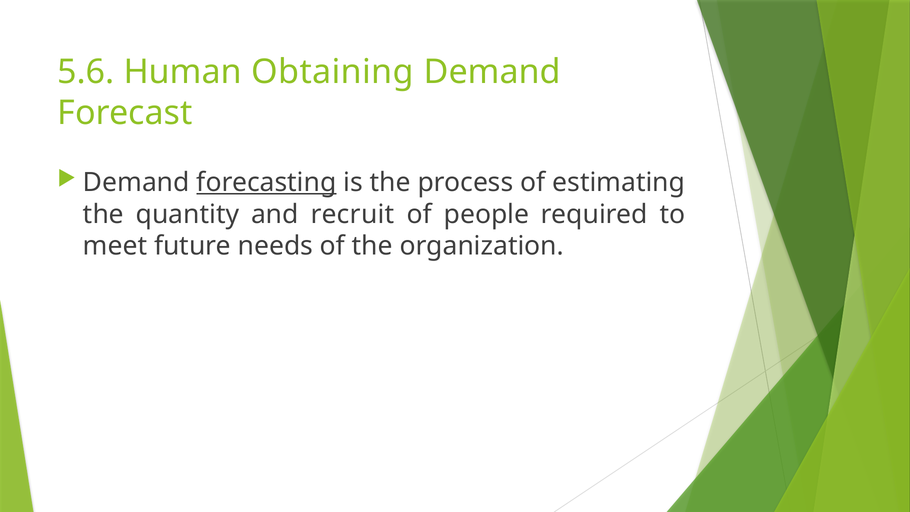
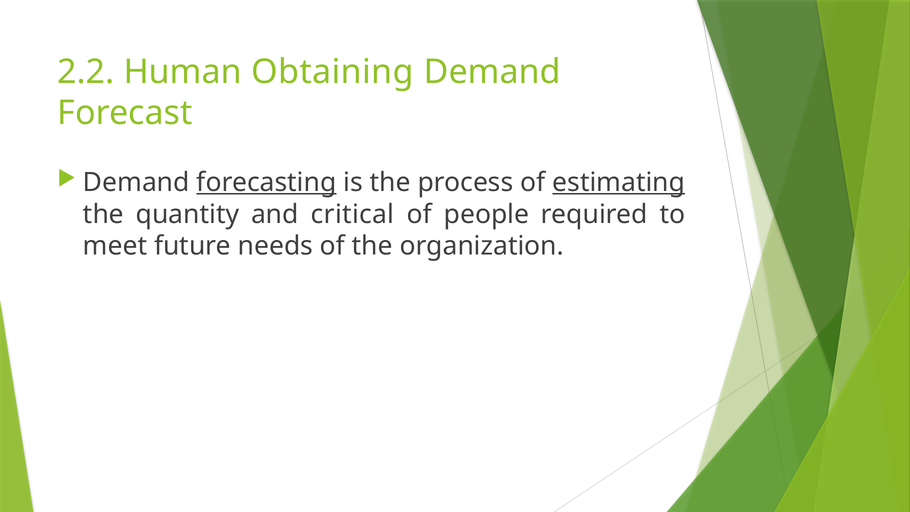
5.6: 5.6 -> 2.2
estimating underline: none -> present
recruit: recruit -> critical
